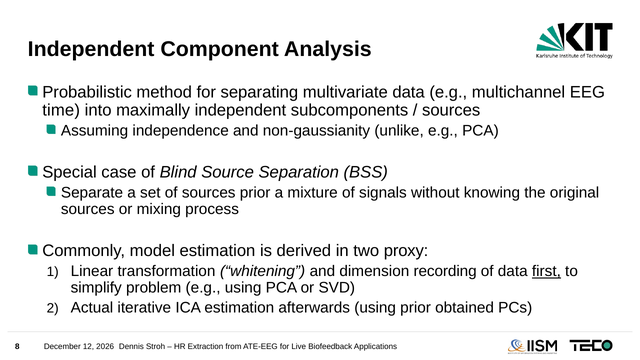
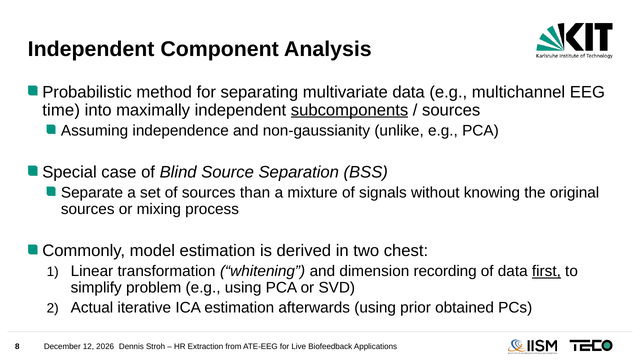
subcomponents underline: none -> present
sources prior: prior -> than
proxy: proxy -> chest
